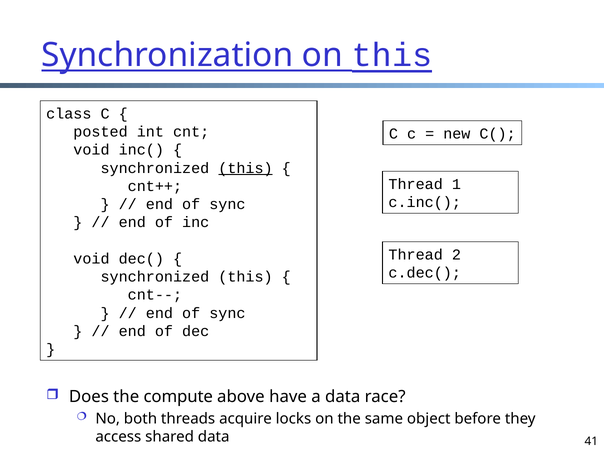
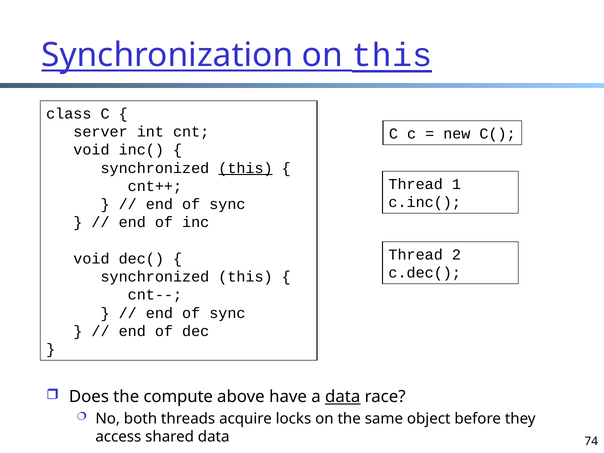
posted: posted -> server
data at (343, 397) underline: none -> present
41: 41 -> 74
